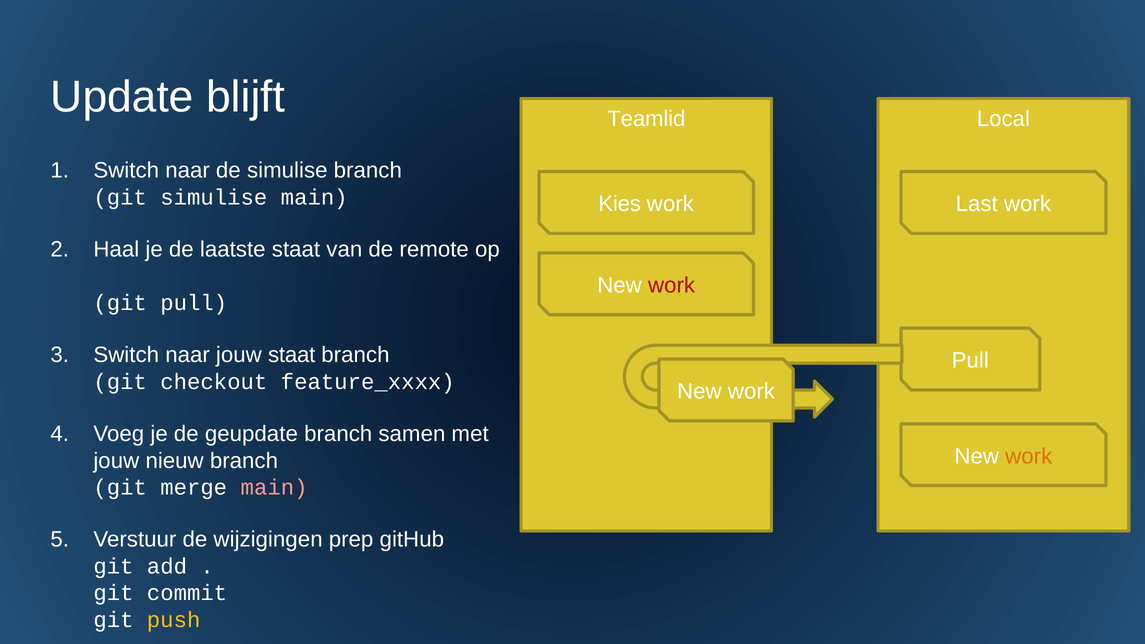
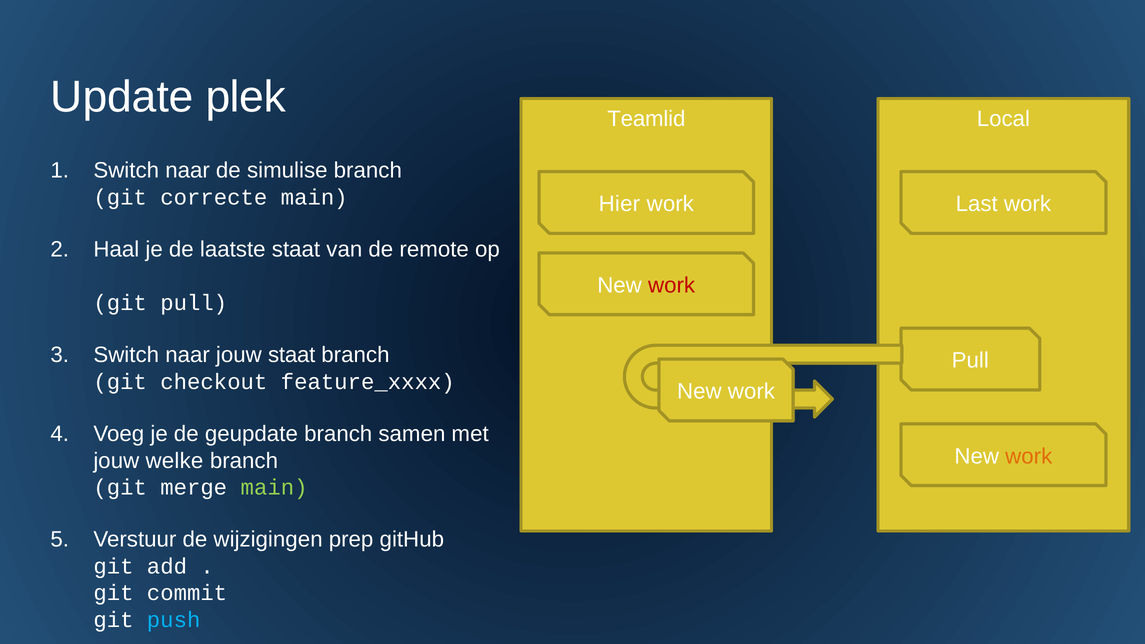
blijft: blijft -> plek
git simulise: simulise -> correcte
Kies: Kies -> Hier
nieuw: nieuw -> welke
main at (274, 488) colour: pink -> light green
push colour: yellow -> light blue
